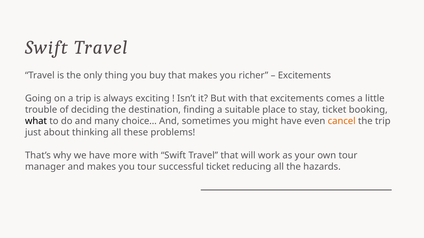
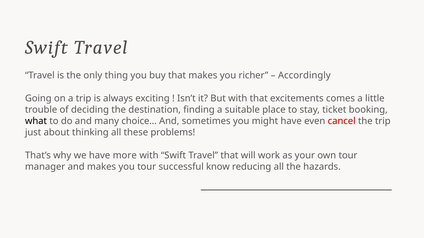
Excitements at (304, 76): Excitements -> Accordingly
cancel colour: orange -> red
successful ticket: ticket -> know
